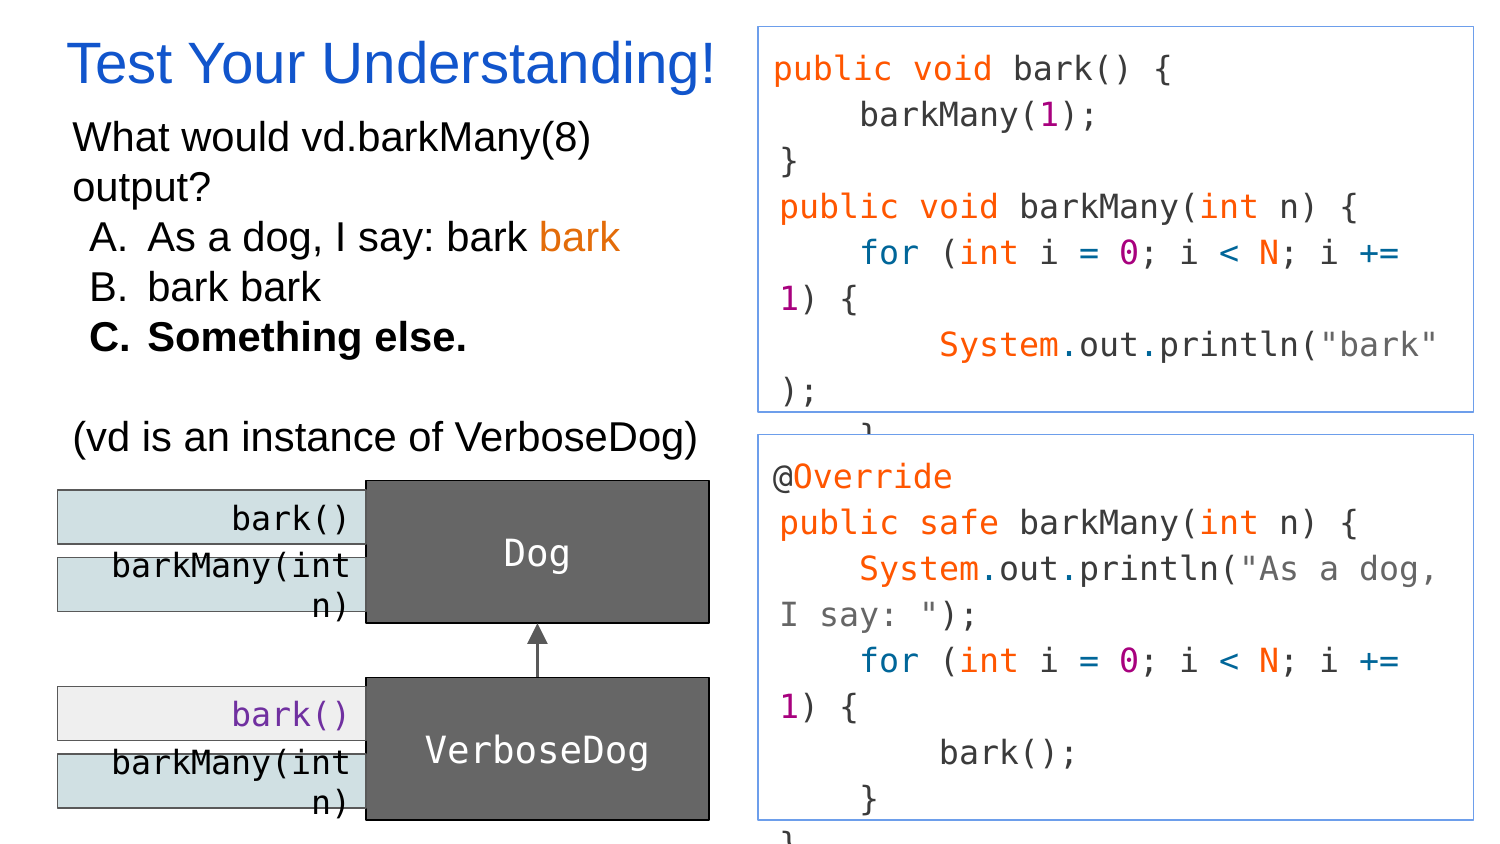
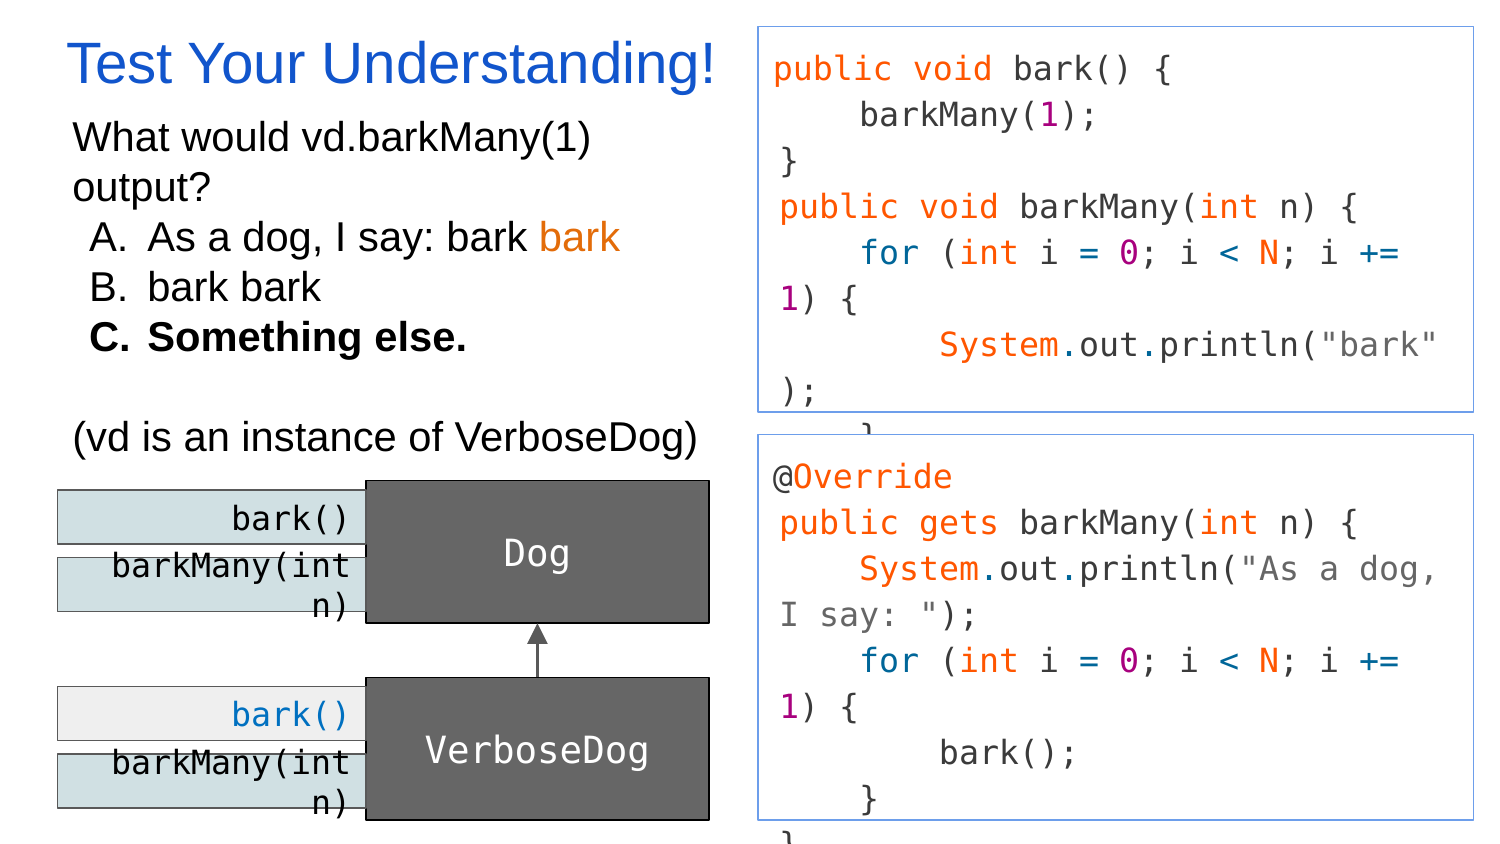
vd.barkMany(8: vd.barkMany(8 -> vd.barkMany(1
safe: safe -> gets
bark( at (291, 716) colour: purple -> blue
